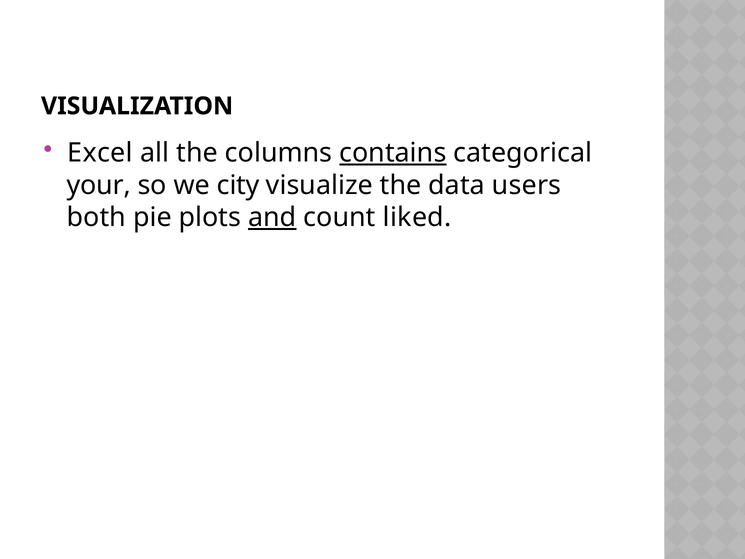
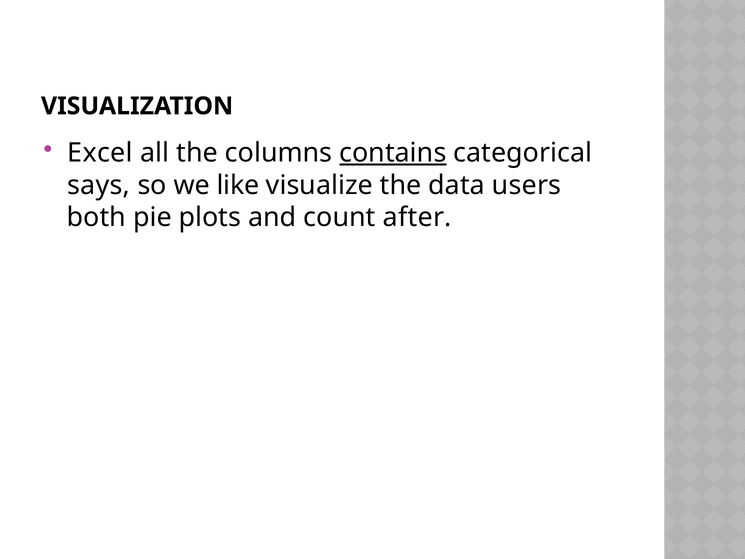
your: your -> says
city: city -> like
and underline: present -> none
liked: liked -> after
